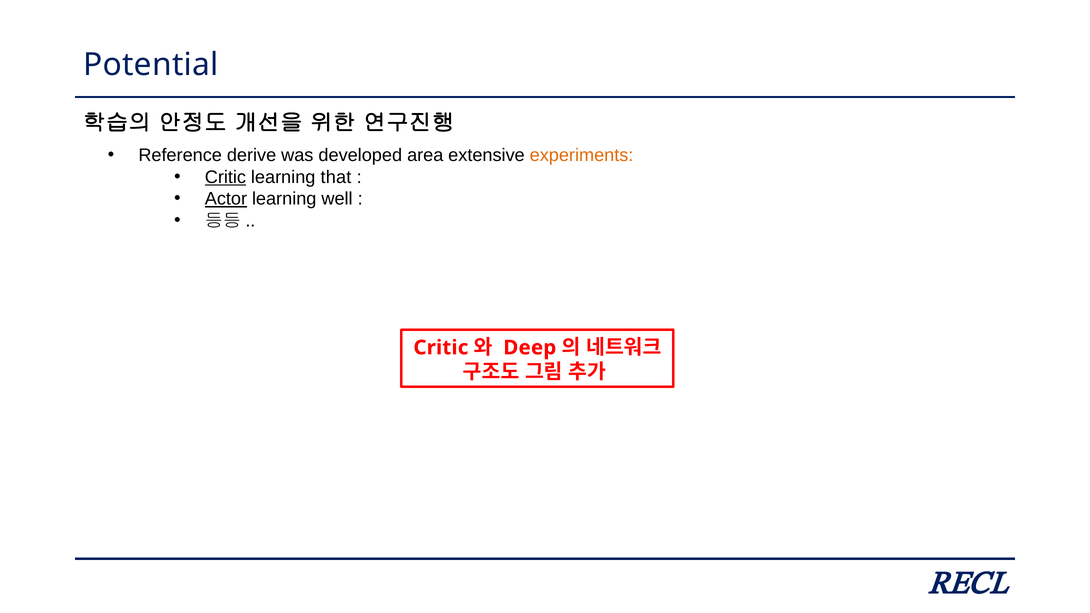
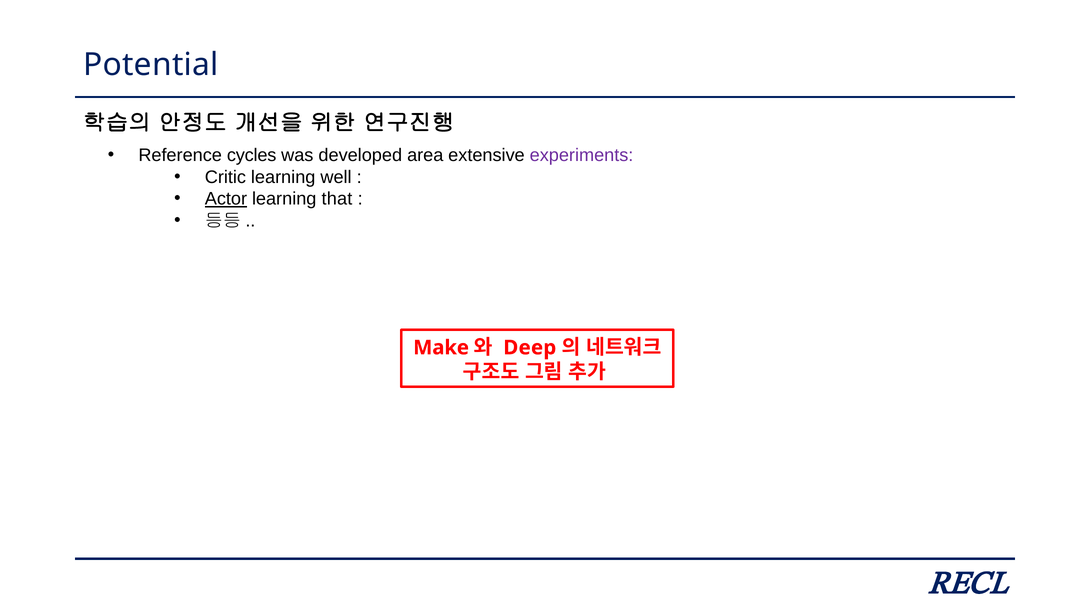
derive: derive -> cycles
experiments colour: orange -> purple
Critic at (225, 177) underline: present -> none
that: that -> well
well: well -> that
Critic at (441, 348): Critic -> Make
